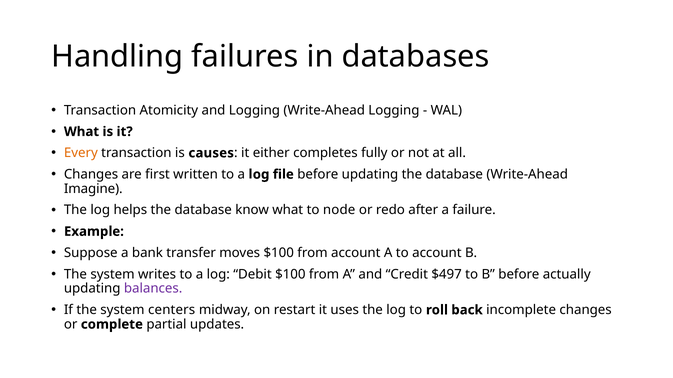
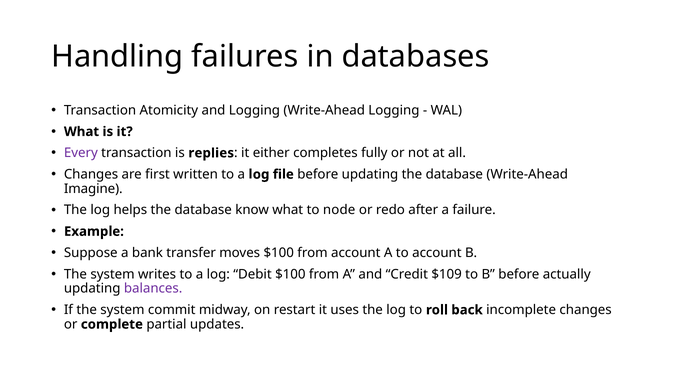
Every colour: orange -> purple
causes: causes -> replies
$497: $497 -> $109
centers: centers -> commit
